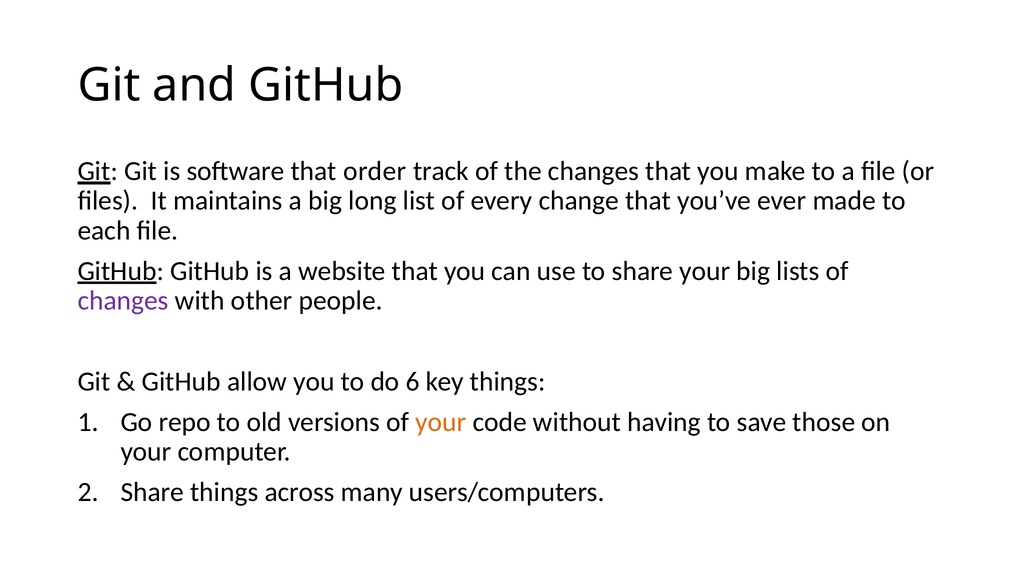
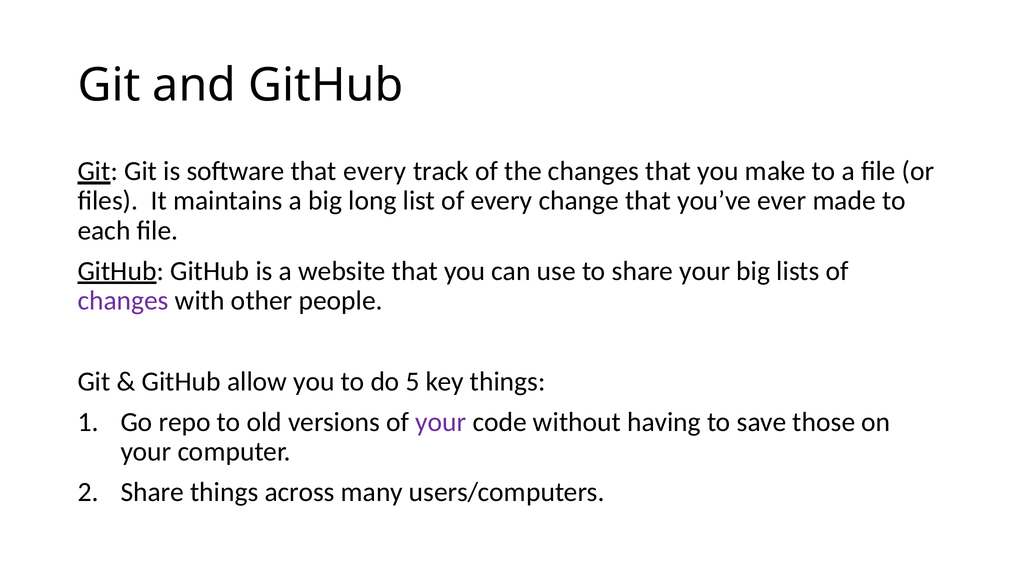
that order: order -> every
6: 6 -> 5
your at (441, 422) colour: orange -> purple
